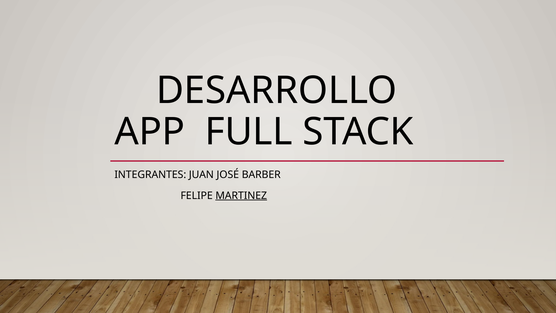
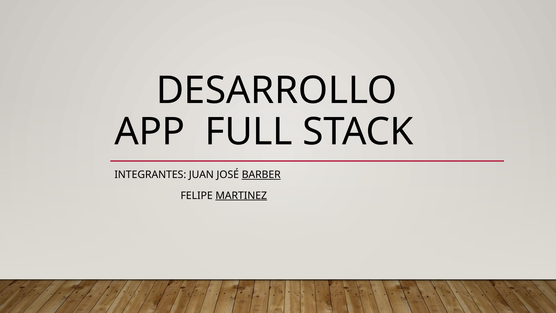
BARBER underline: none -> present
